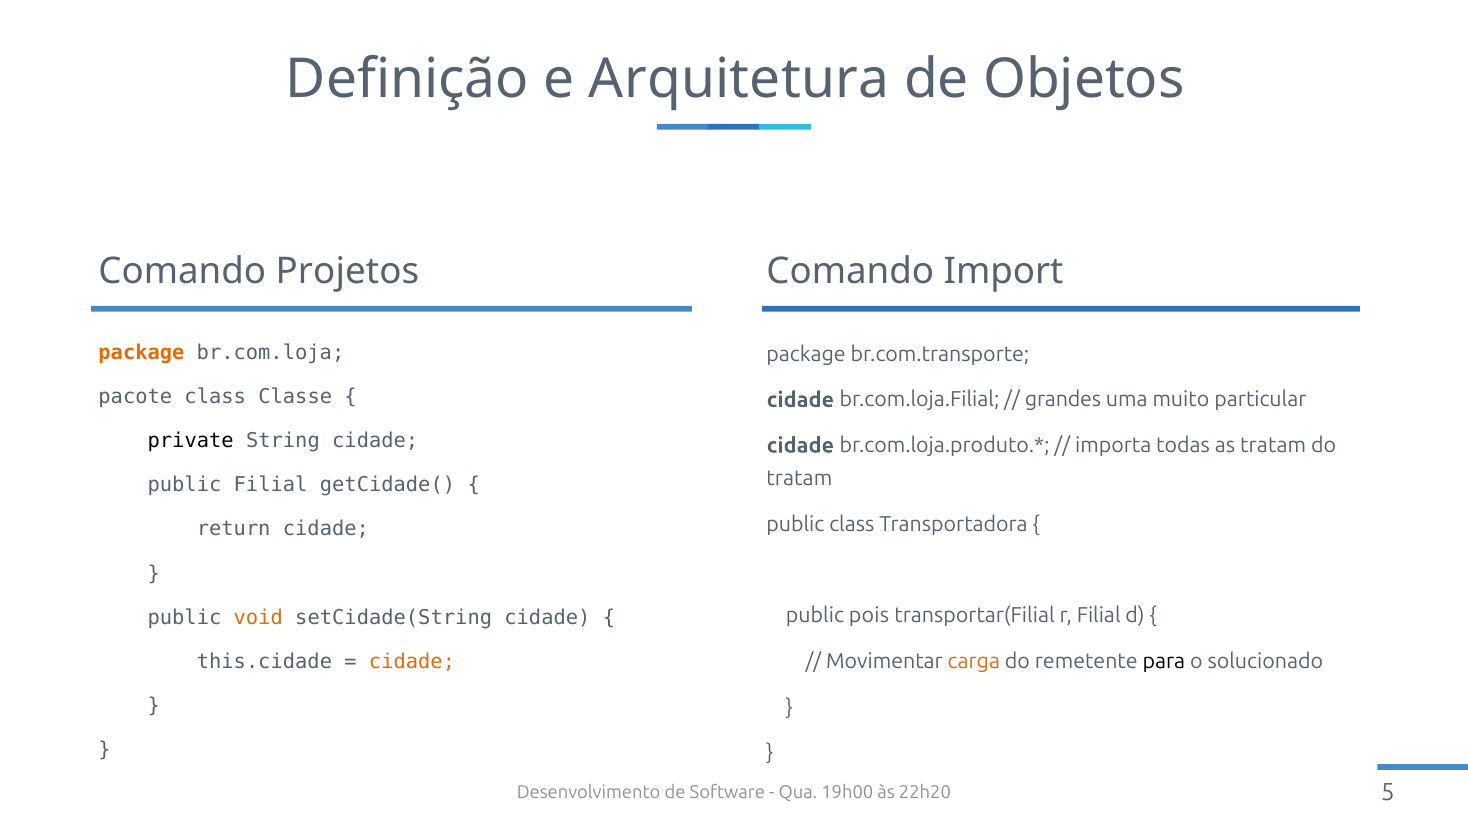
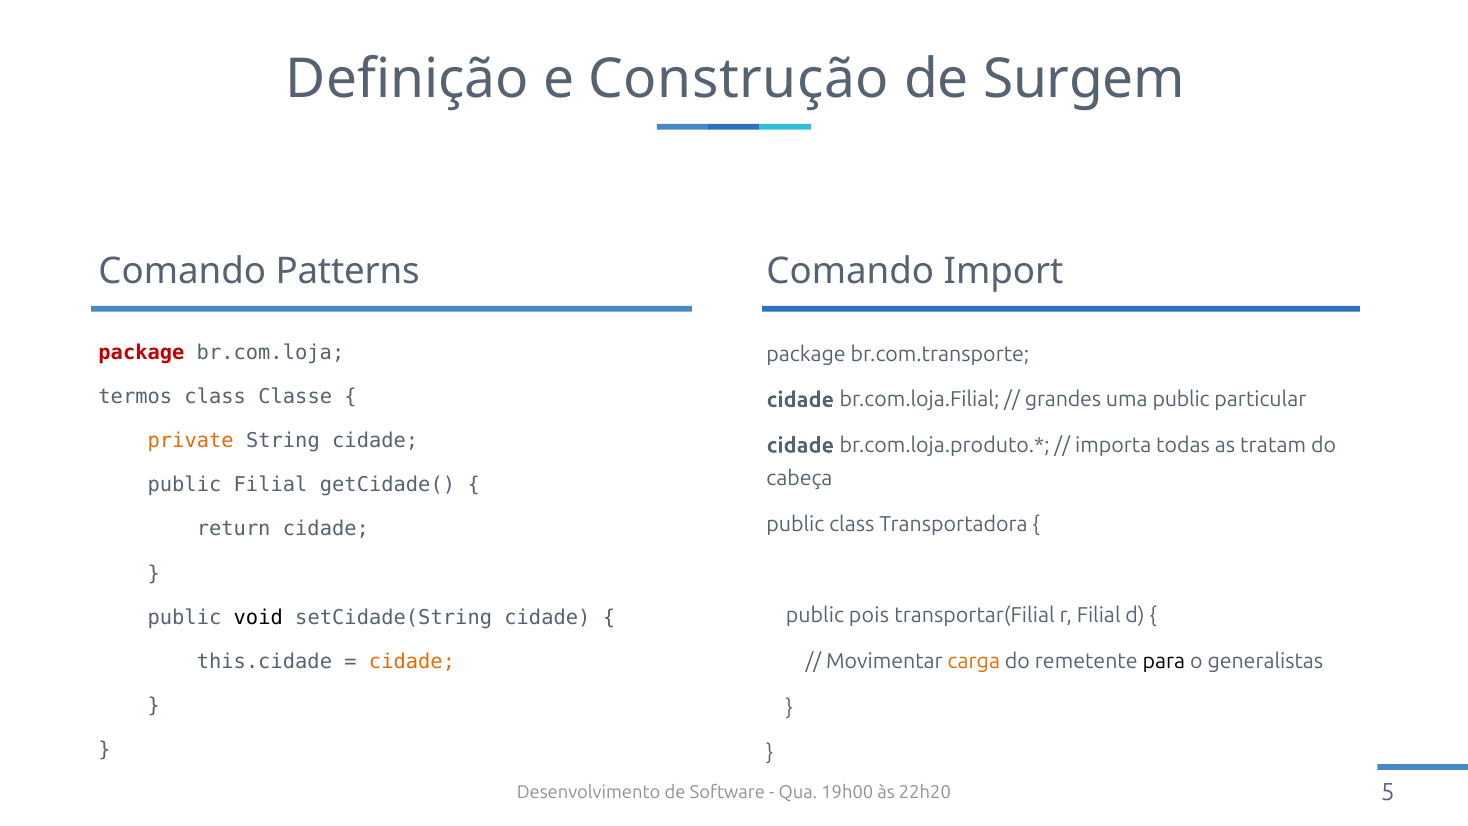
Arquitetura: Arquitetura -> Construção
Objetos: Objetos -> Surgem
Projetos: Projetos -> Patterns
package at (141, 353) colour: orange -> red
pacote: pacote -> termos
uma muito: muito -> public
private colour: black -> orange
tratam at (799, 479): tratam -> cabeça
void colour: orange -> black
solucionado: solucionado -> generalistas
